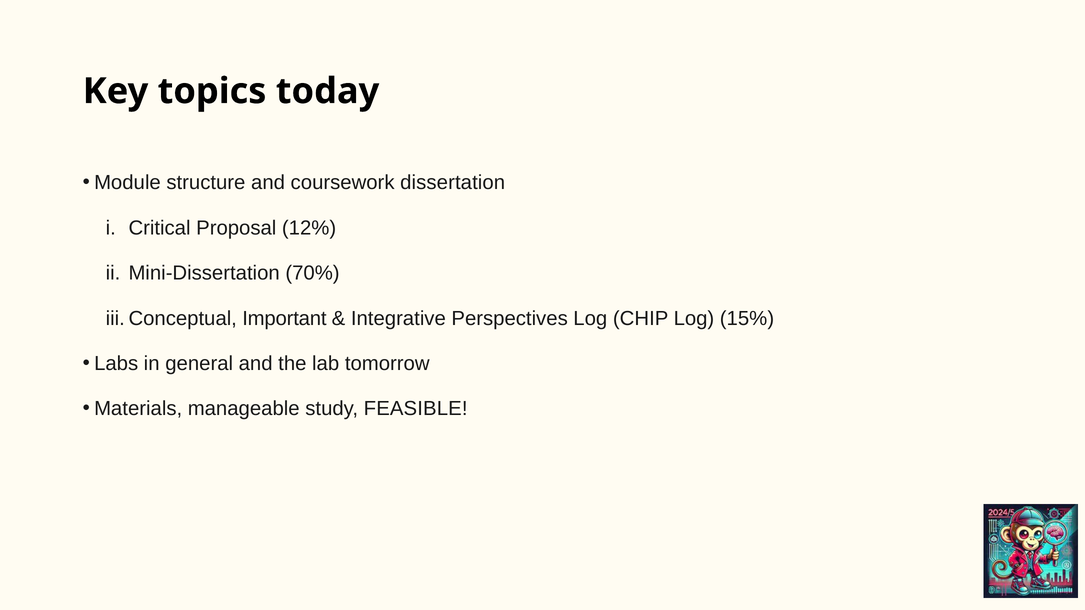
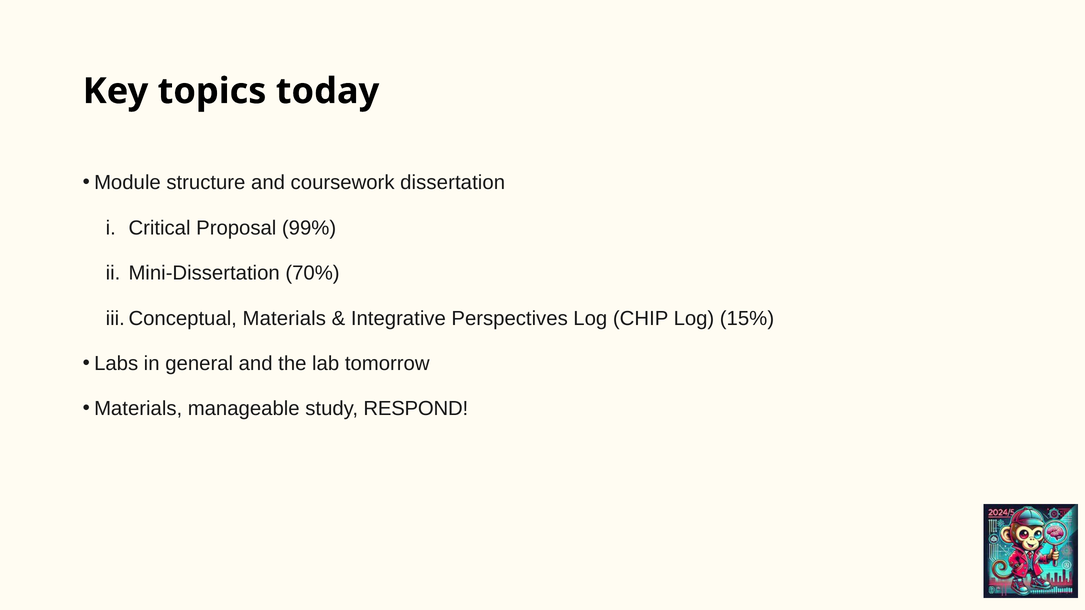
12%: 12% -> 99%
Important at (284, 318): Important -> Materials
FEASIBLE: FEASIBLE -> RESPOND
